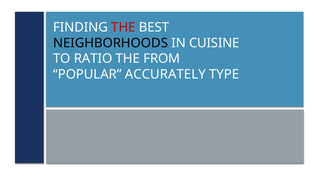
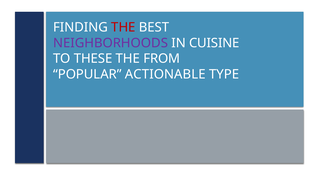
NEIGHBORHOODS colour: black -> purple
RATIO: RATIO -> THESE
ACCURATELY: ACCURATELY -> ACTIONABLE
